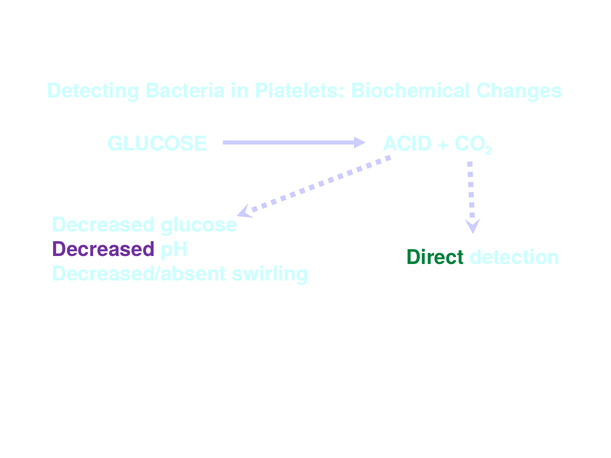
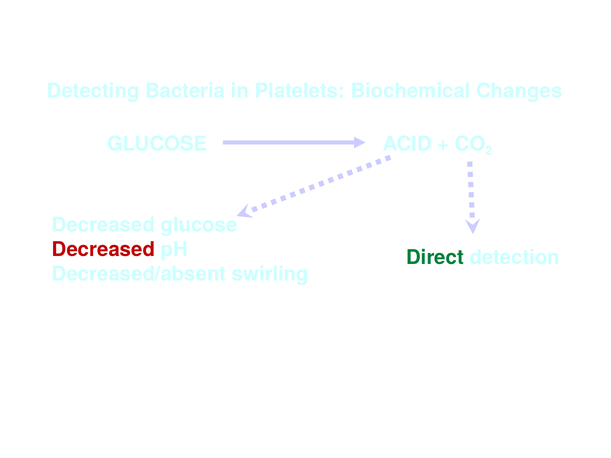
Decreased at (103, 250) colour: purple -> red
